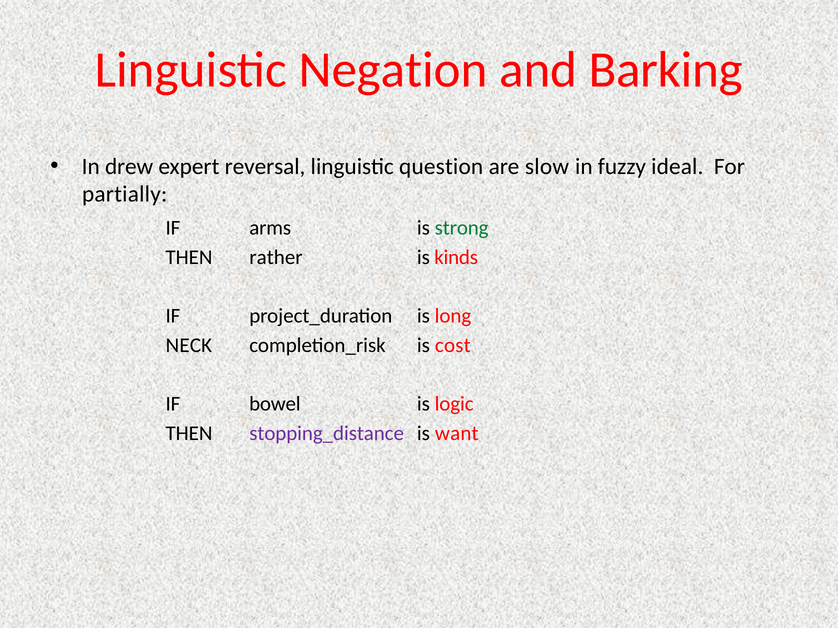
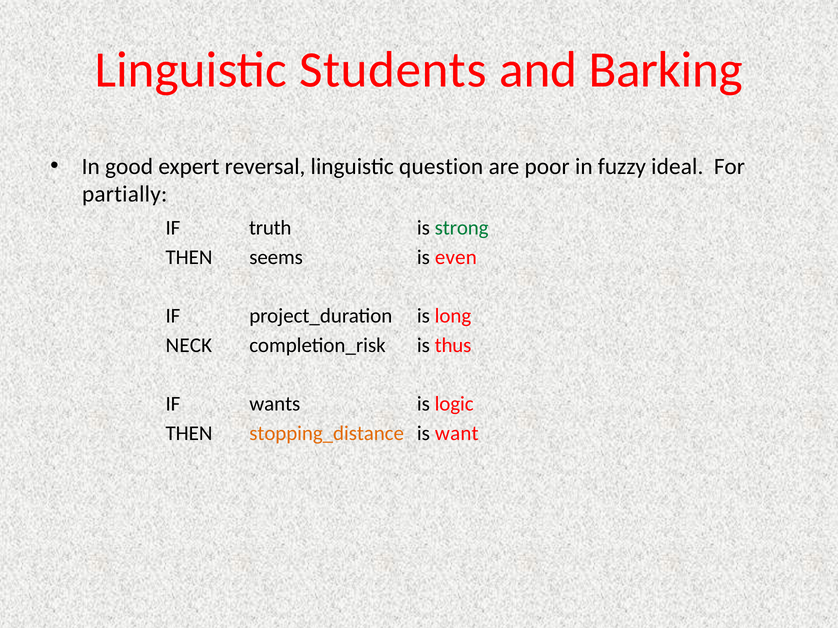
Negation: Negation -> Students
drew: drew -> good
slow: slow -> poor
arms: arms -> truth
rather: rather -> seems
kinds: kinds -> even
cost: cost -> thus
bowel: bowel -> wants
stopping_distance colour: purple -> orange
